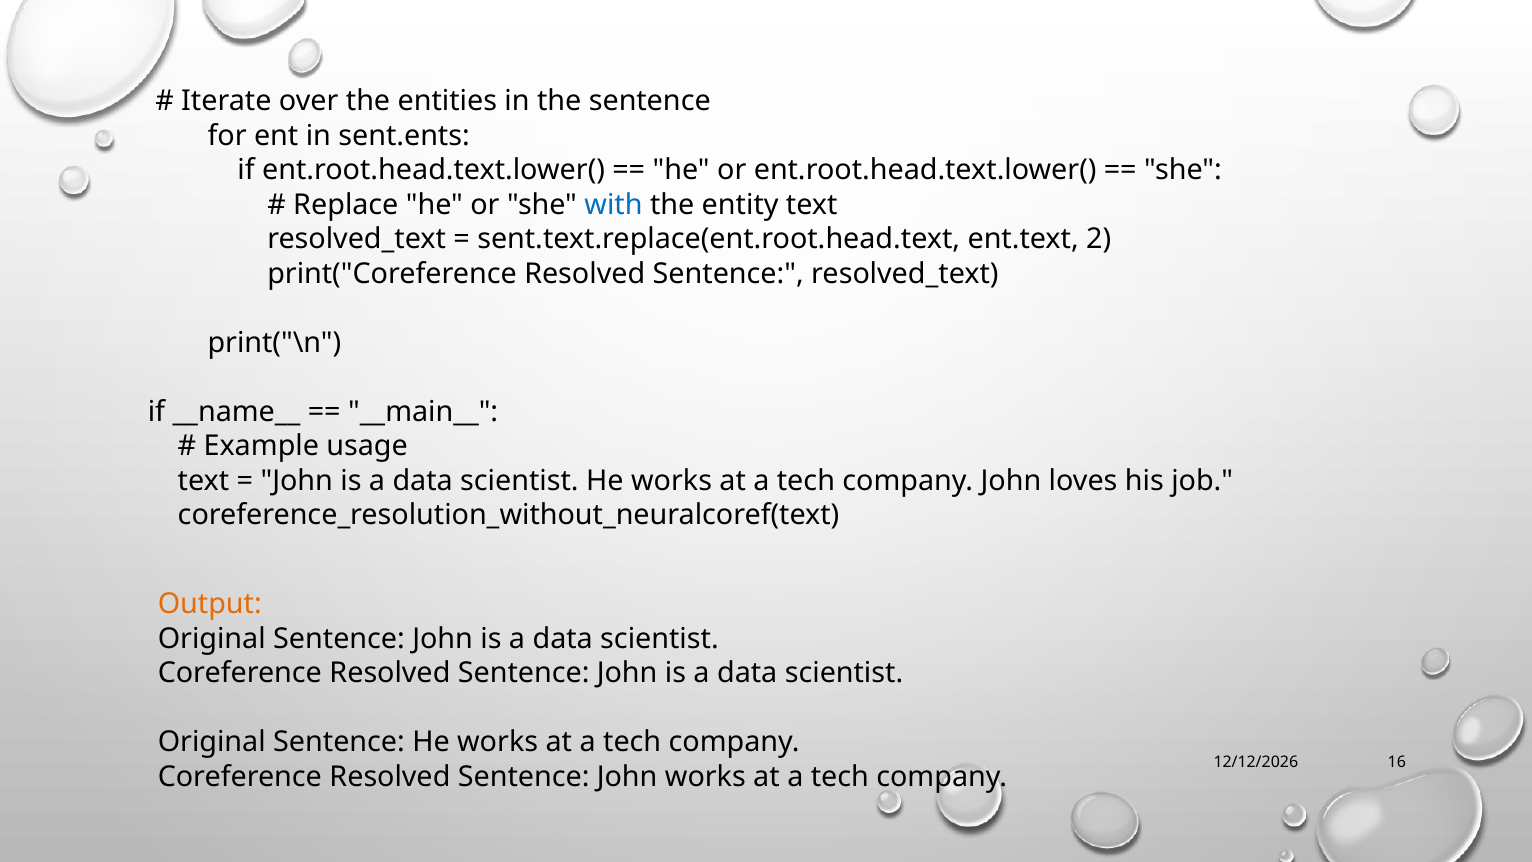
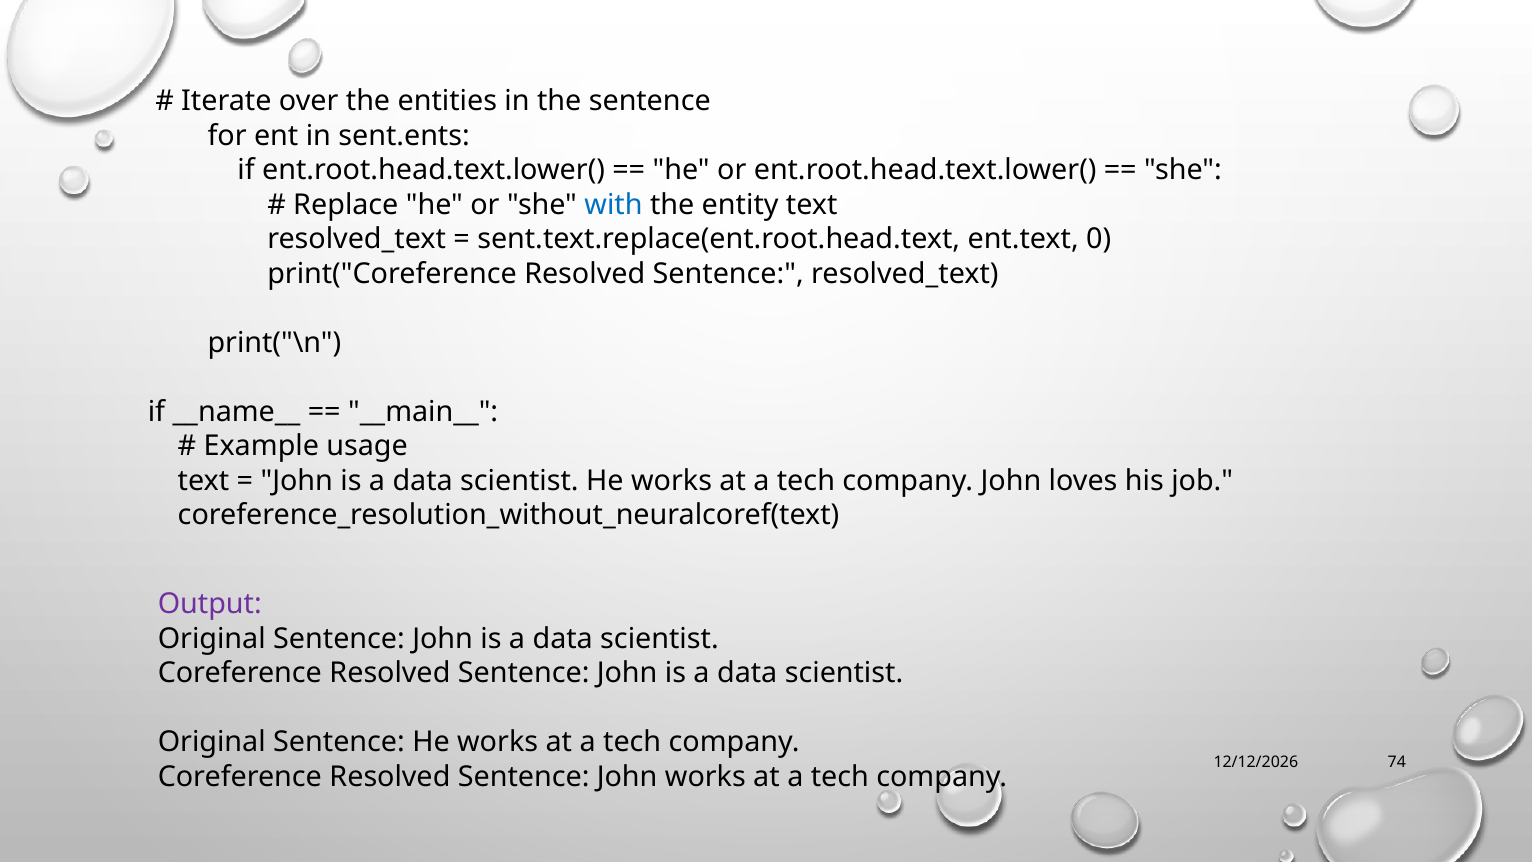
2: 2 -> 0
Output colour: orange -> purple
16: 16 -> 74
